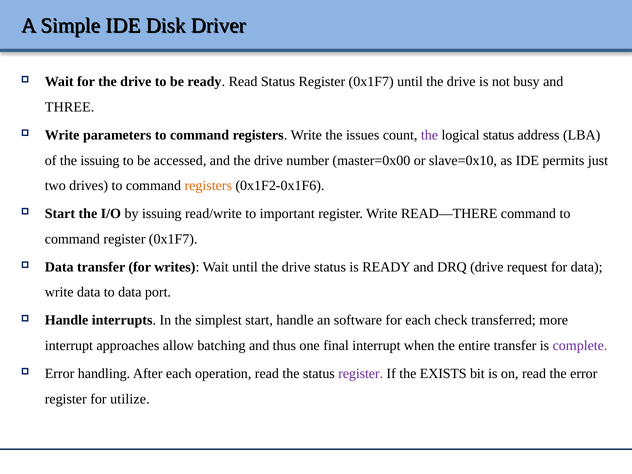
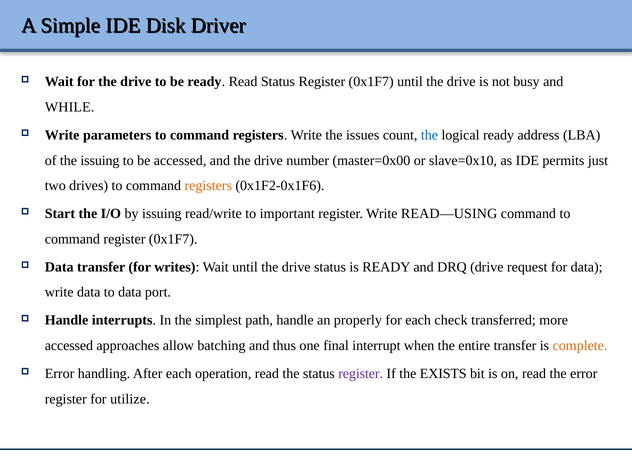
THREE: THREE -> WHILE
the at (429, 135) colour: purple -> blue
logical status: status -> ready
READ—THERE: READ—THERE -> READ—USING
simplest start: start -> path
software: software -> properly
interrupt at (69, 346): interrupt -> accessed
complete colour: purple -> orange
